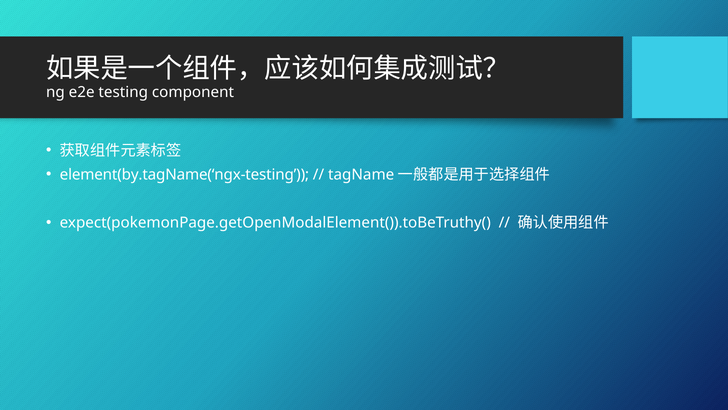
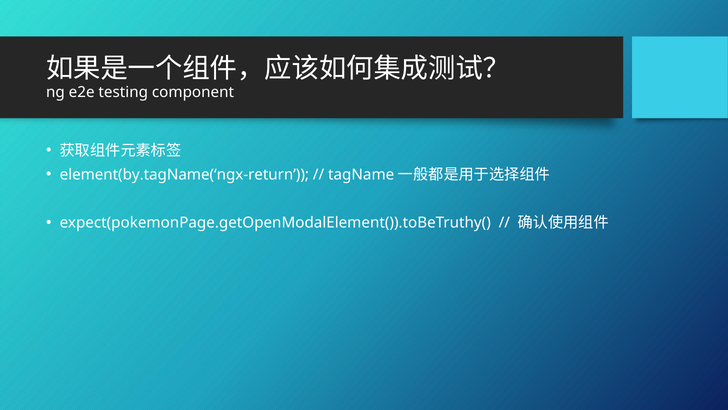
element(by.tagName(‘ngx-testing: element(by.tagName(‘ngx-testing -> element(by.tagName(‘ngx-return
